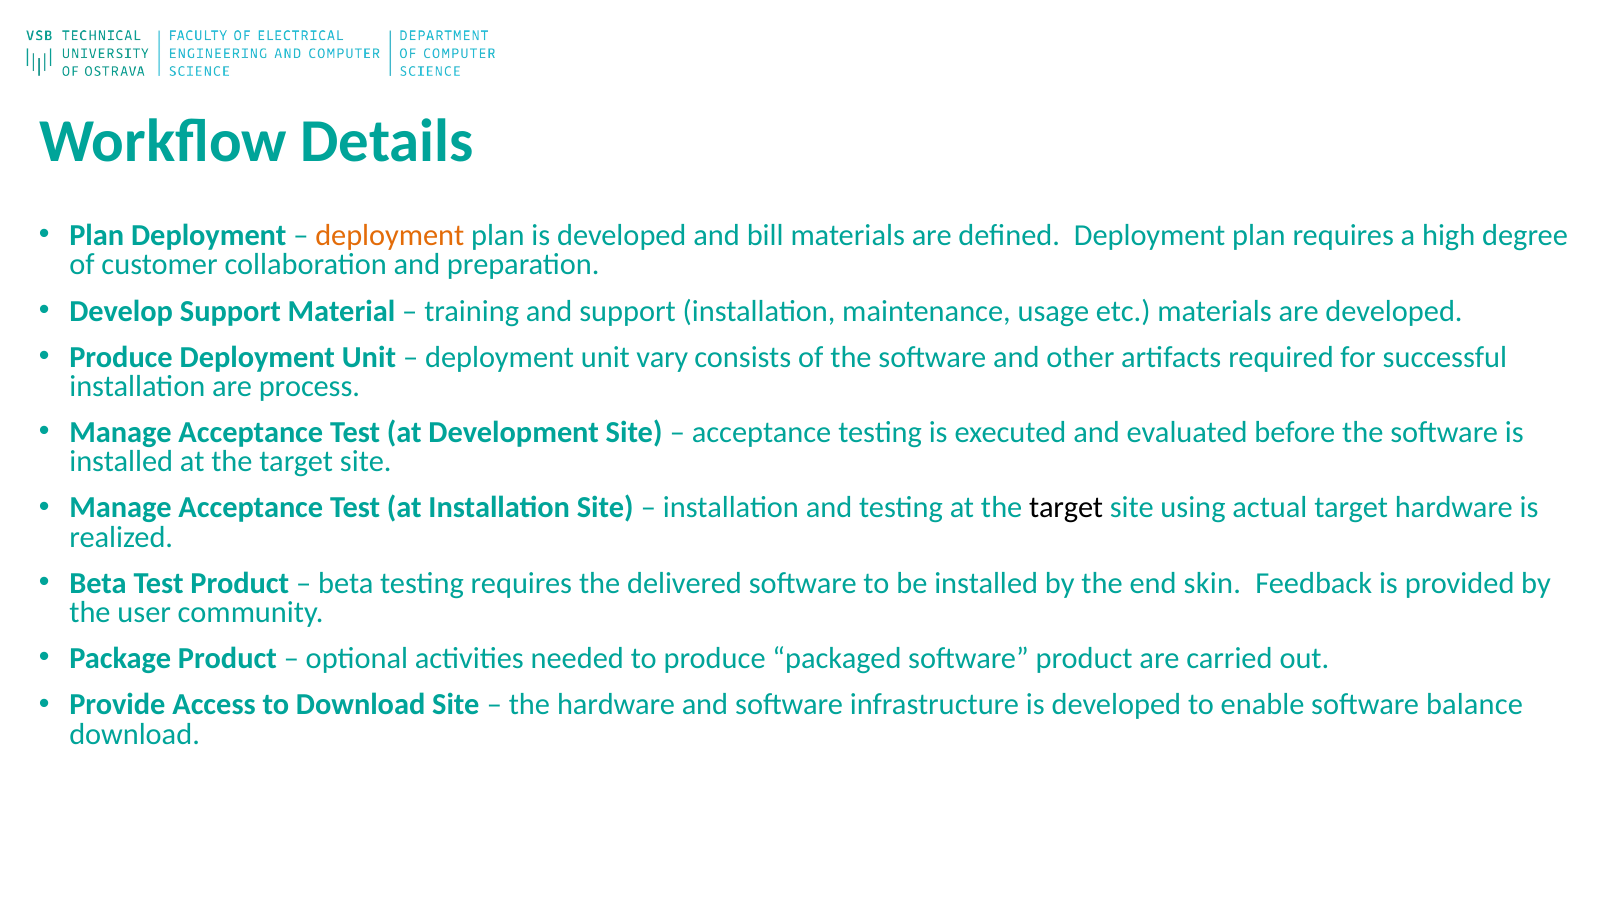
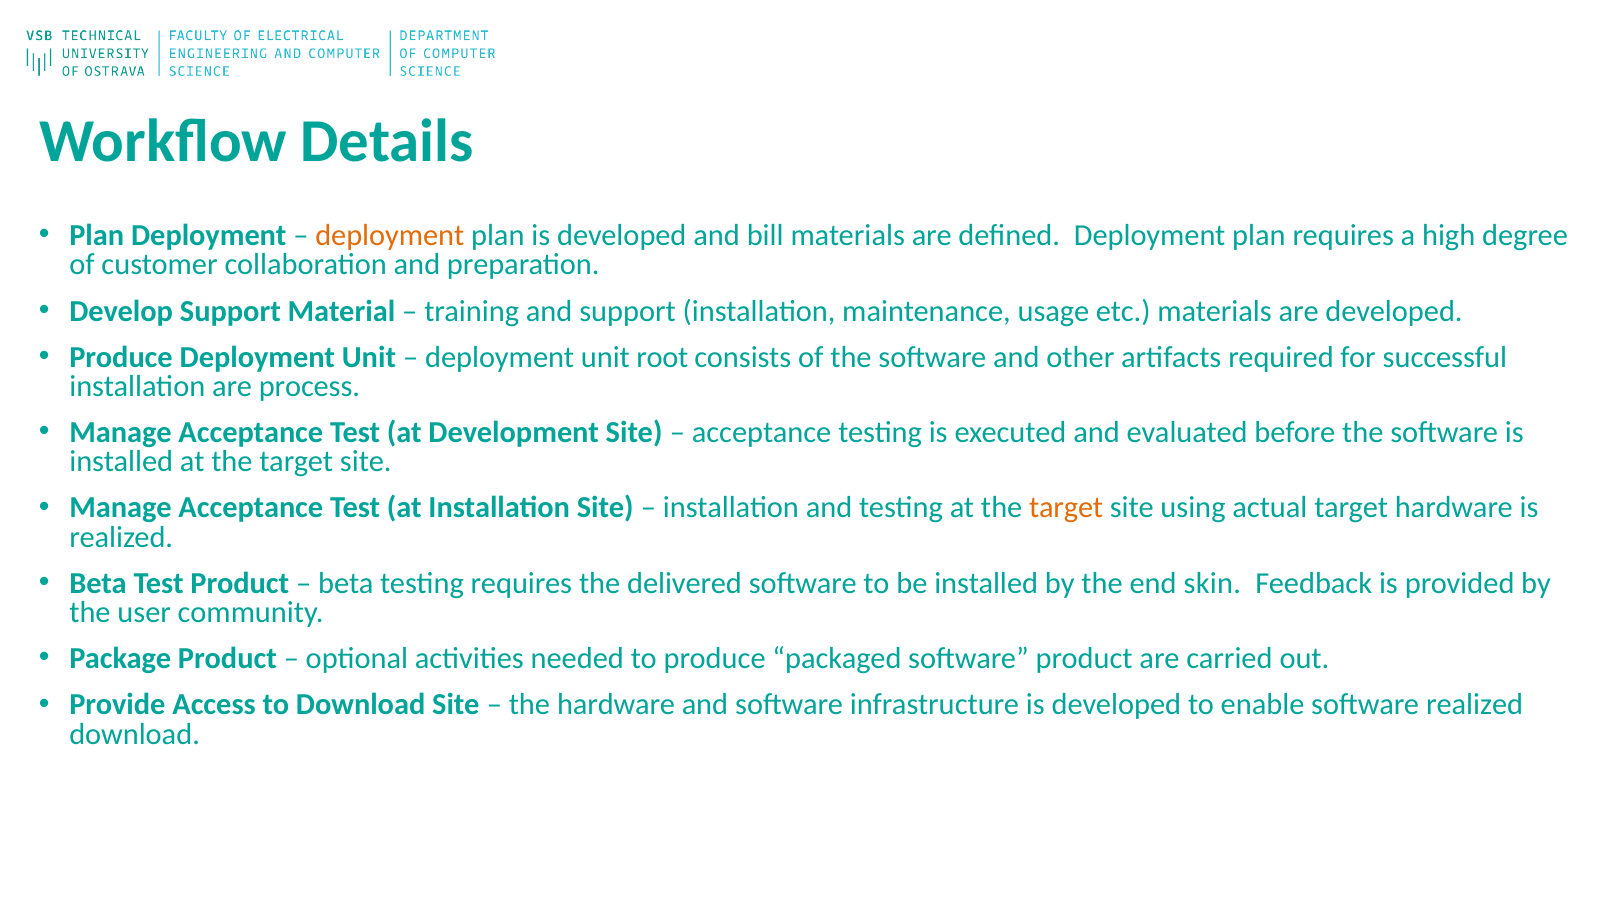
vary: vary -> root
target at (1066, 508) colour: black -> orange
software balance: balance -> realized
